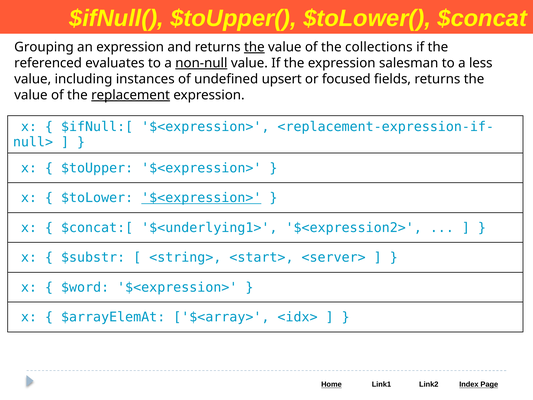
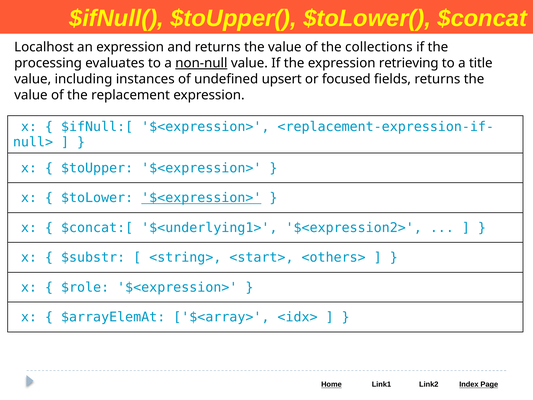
Grouping: Grouping -> Localhost
the at (254, 47) underline: present -> none
referenced: referenced -> processing
salesman: salesman -> retrieving
less: less -> title
replacement underline: present -> none
<server>: <server> -> <others>
$word: $word -> $role
